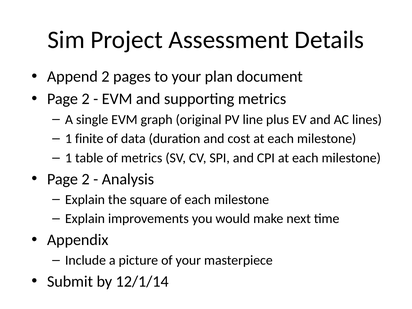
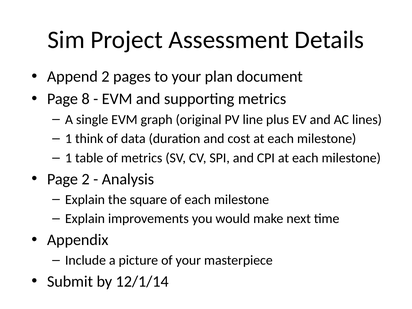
2 at (86, 99): 2 -> 8
finite: finite -> think
